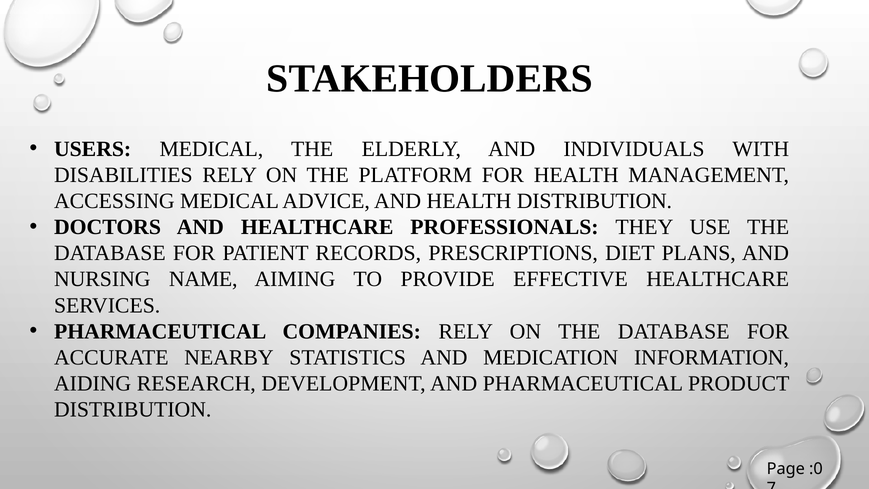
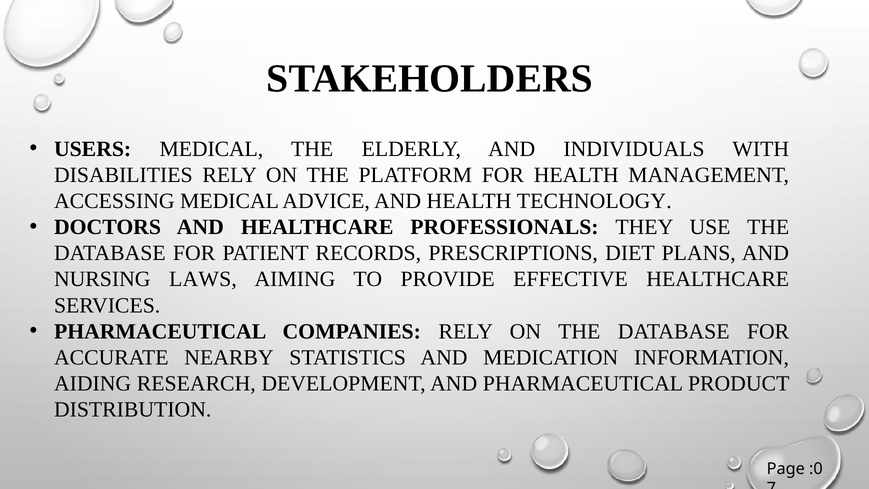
HEALTH DISTRIBUTION: DISTRIBUTION -> TECHNOLOGY
NAME: NAME -> LAWS
